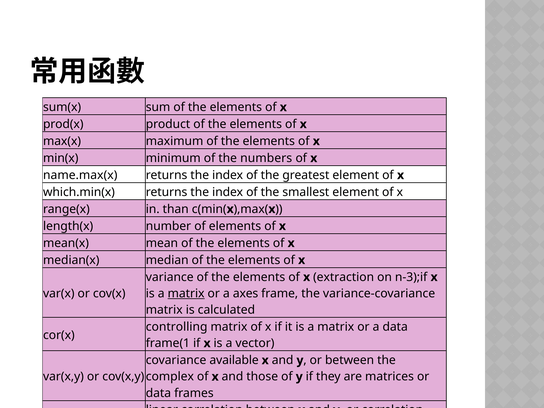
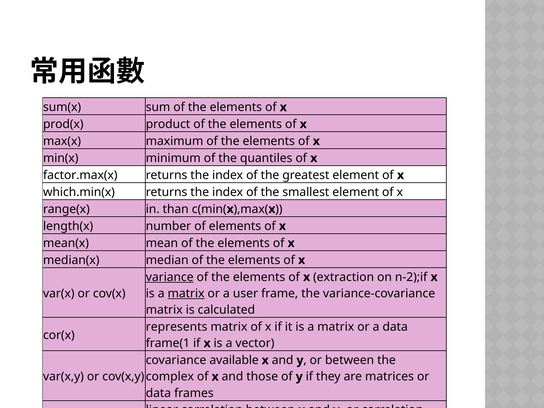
numbers: numbers -> quantiles
name.max(x: name.max(x -> factor.max(x
variance underline: none -> present
n-3);if: n-3);if -> n-2);if
axes: axes -> user
controlling: controlling -> represents
